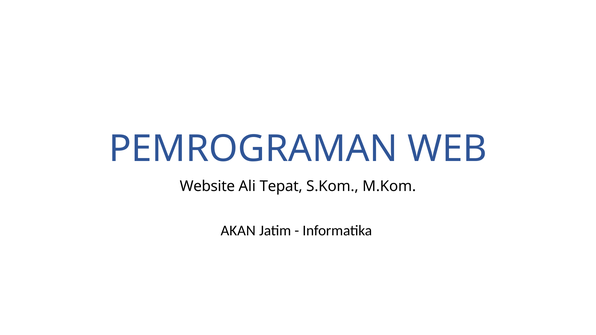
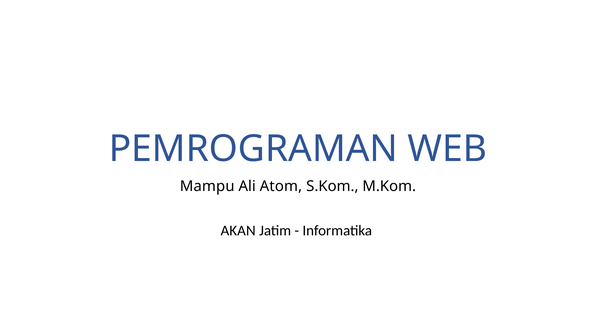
Website: Website -> Mampu
Tepat: Tepat -> Atom
